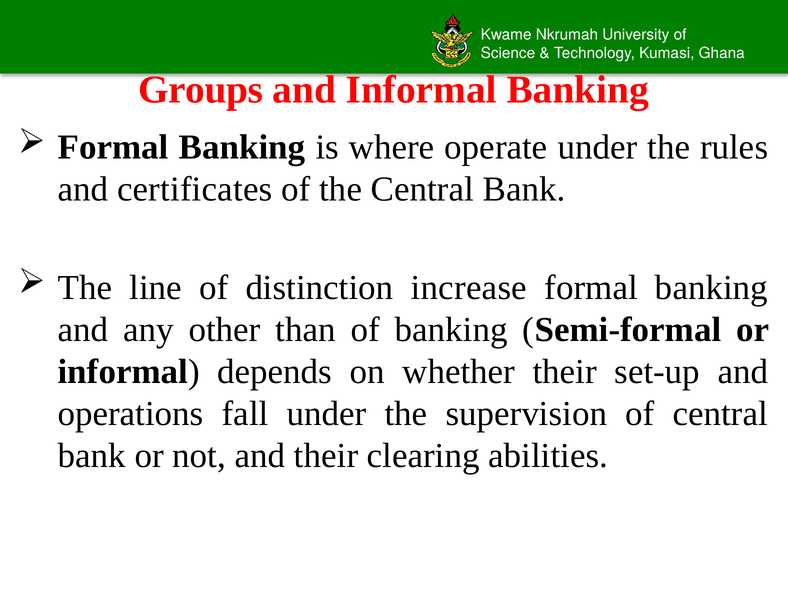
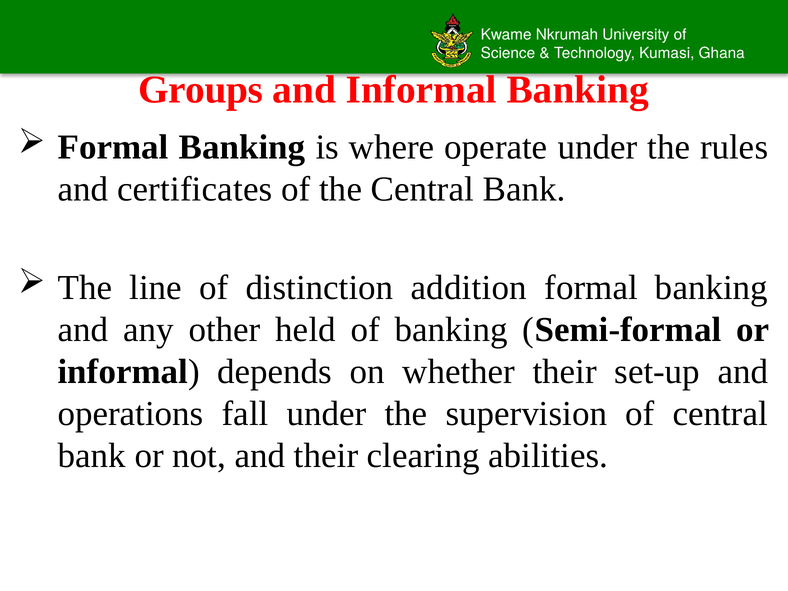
increase: increase -> addition
than: than -> held
